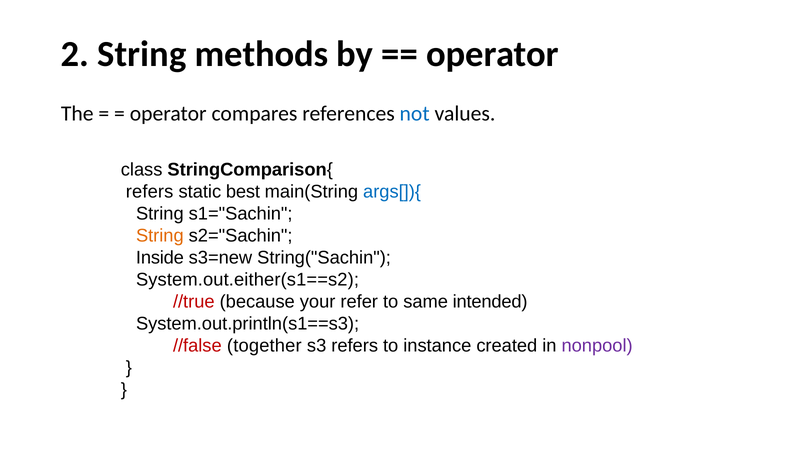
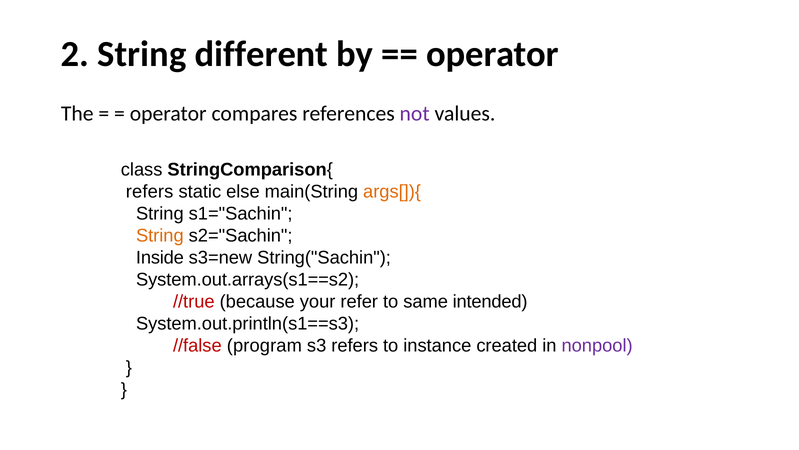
methods: methods -> different
not colour: blue -> purple
best: best -> else
args[]){ colour: blue -> orange
System.out.either(s1==s2: System.out.either(s1==s2 -> System.out.arrays(s1==s2
together: together -> program
